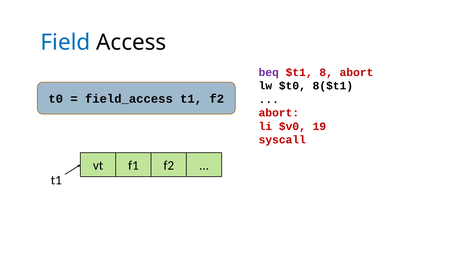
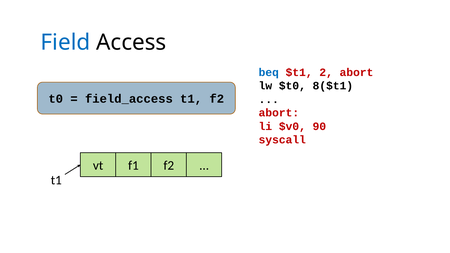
beq colour: purple -> blue
8: 8 -> 2
19: 19 -> 90
